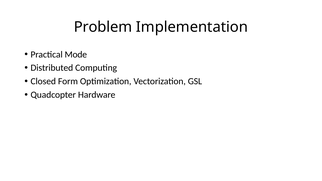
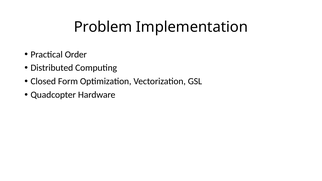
Mode: Mode -> Order
